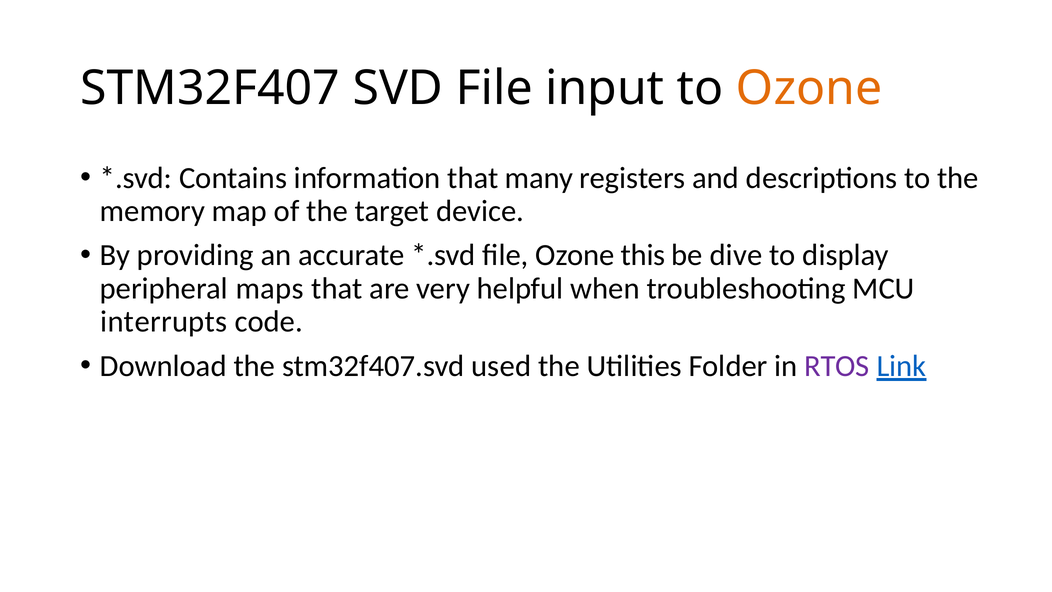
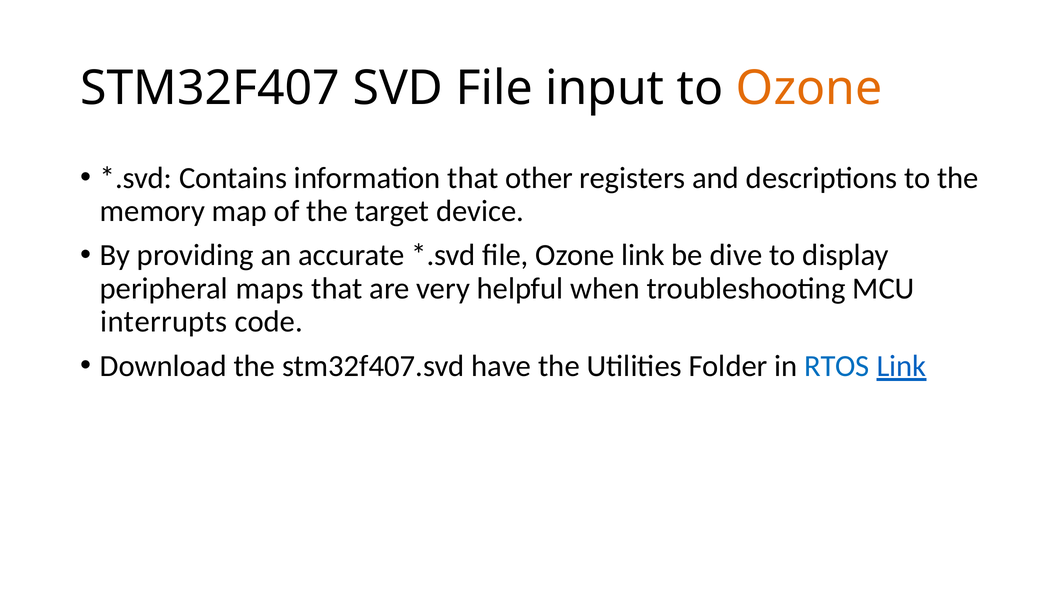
many: many -> other
Ozone this: this -> link
used: used -> have
RTOS colour: purple -> blue
